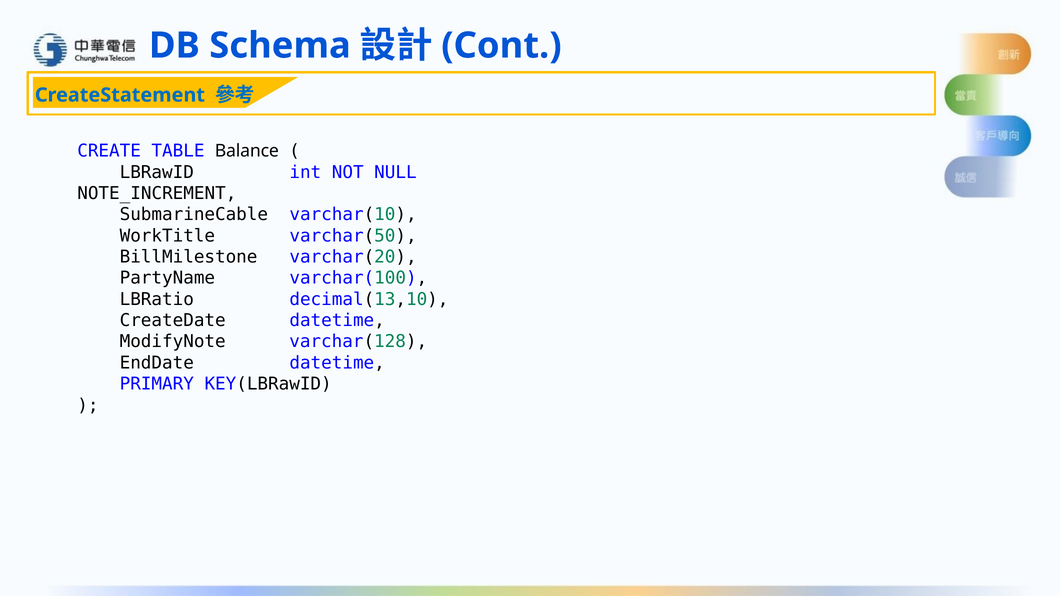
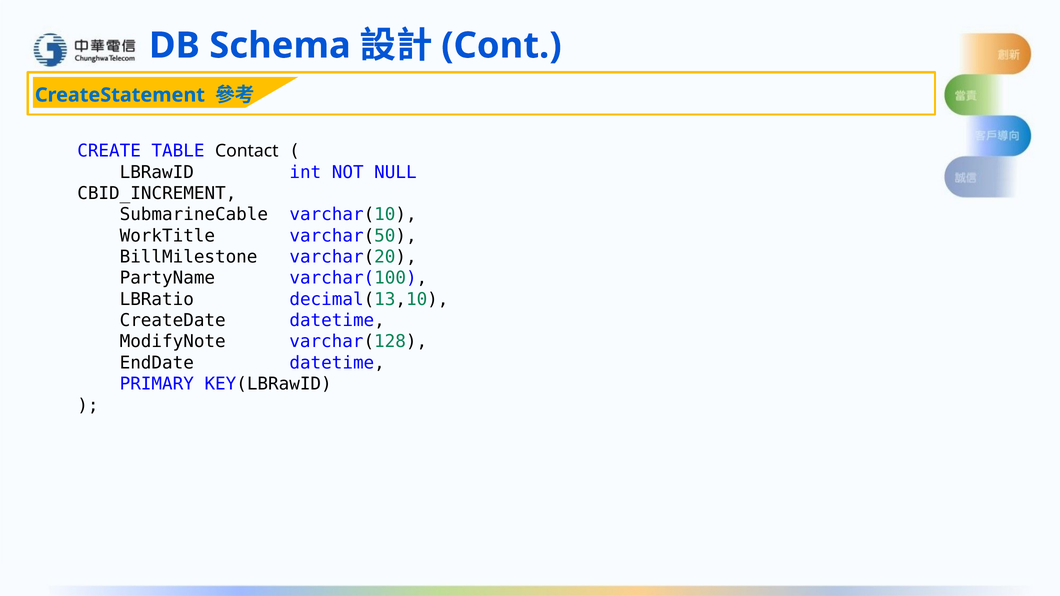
Balance: Balance -> Contact
NOTE_INCREMENT: NOTE_INCREMENT -> CBID_INCREMENT
